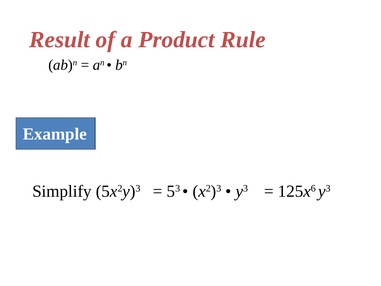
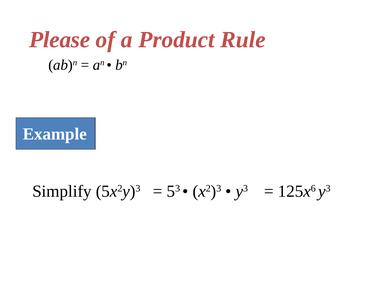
Result: Result -> Please
